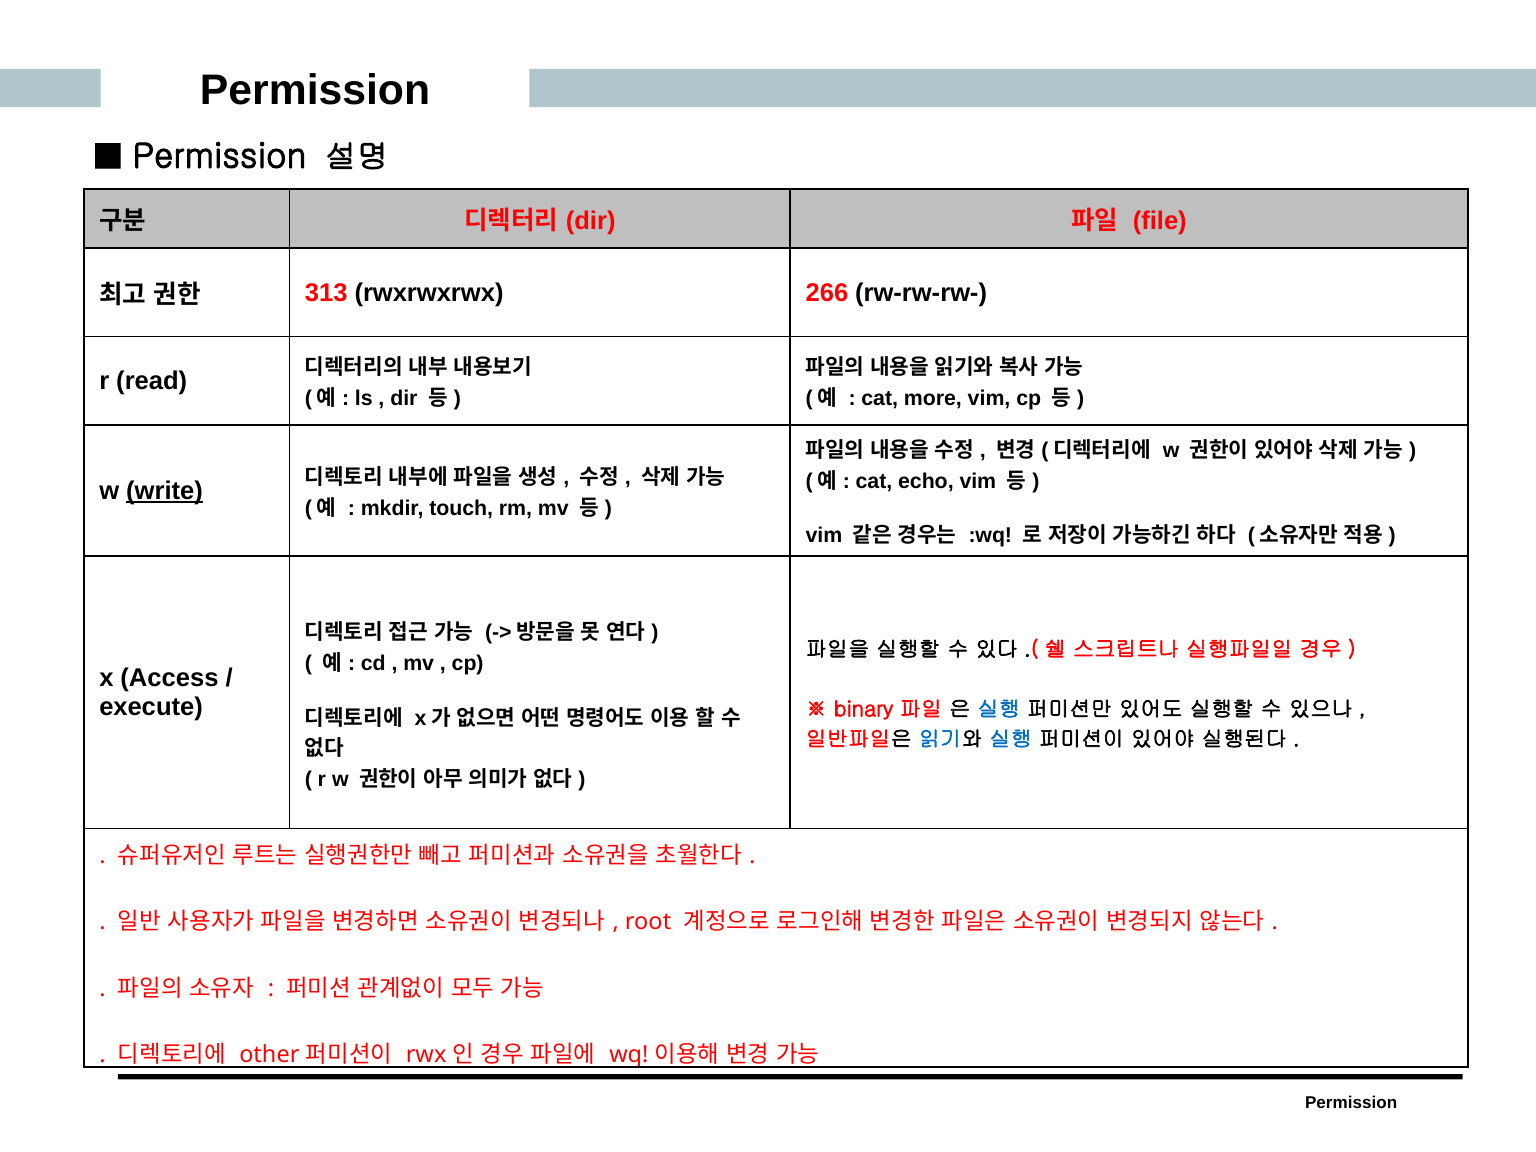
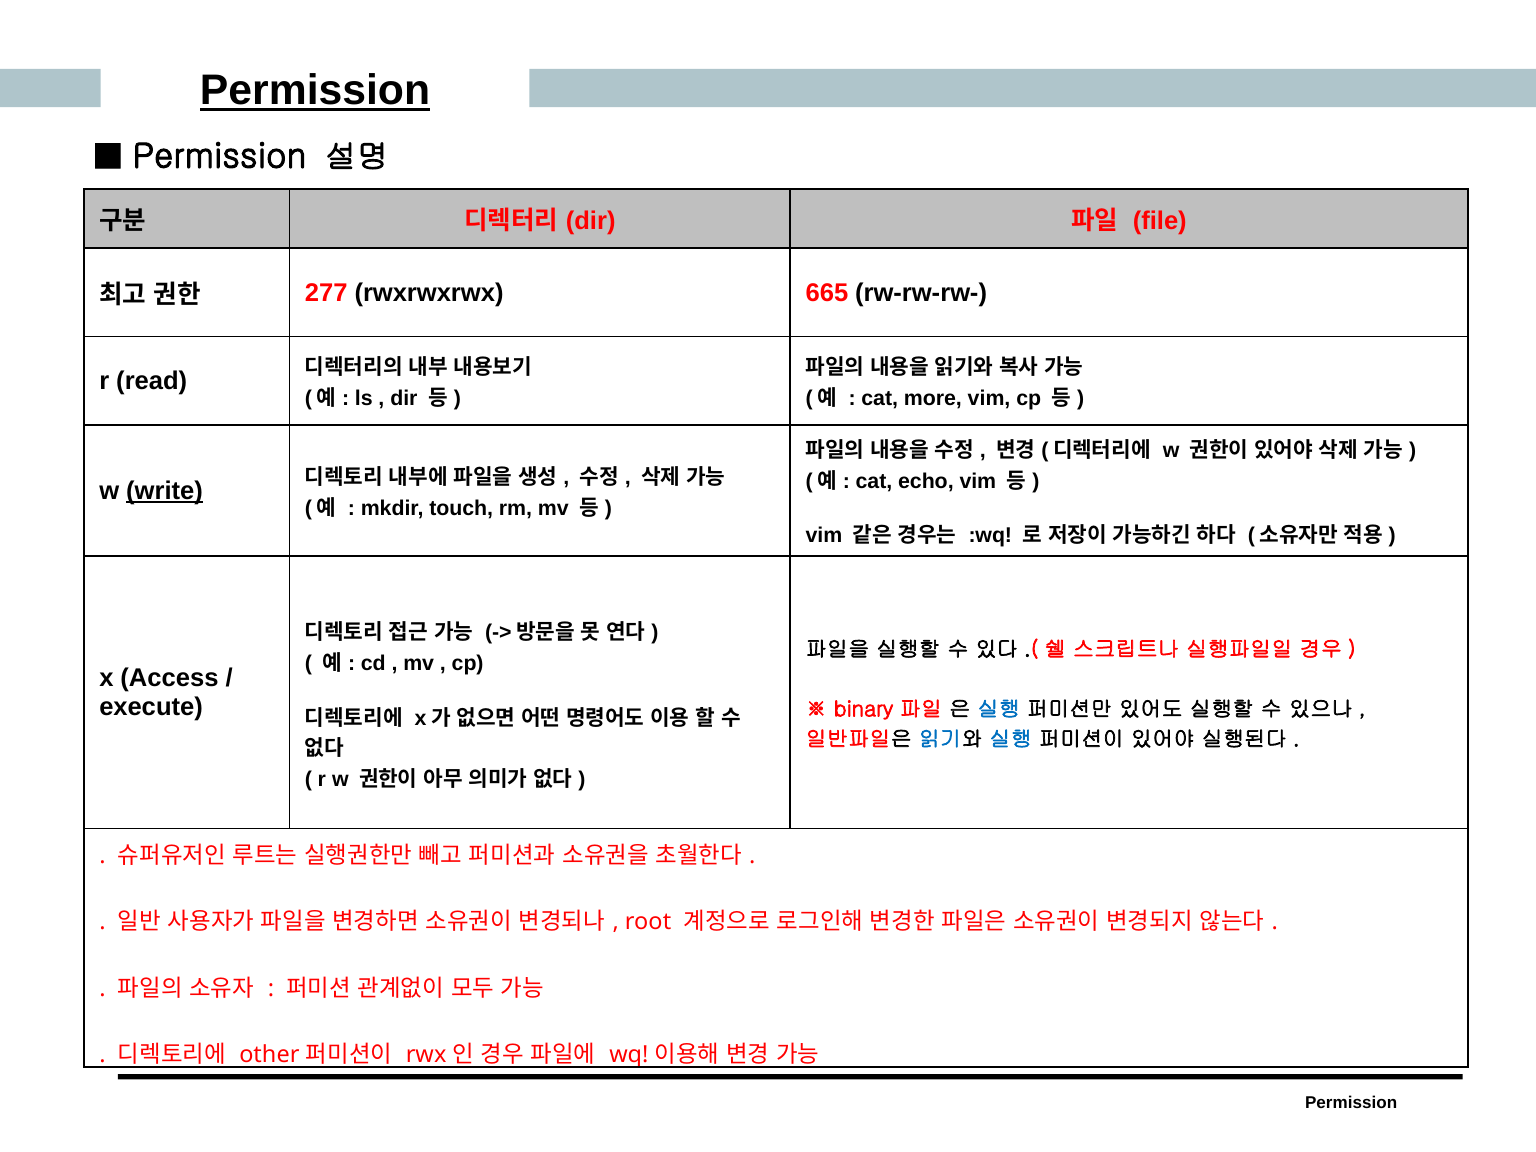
Permission at (315, 91) underline: none -> present
313: 313 -> 277
266: 266 -> 665
